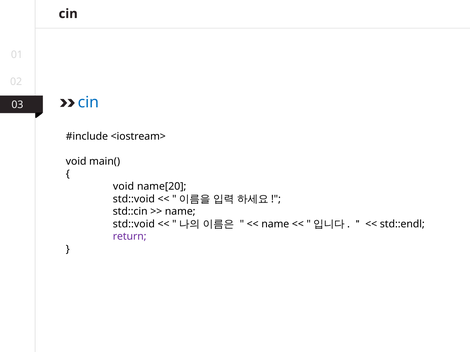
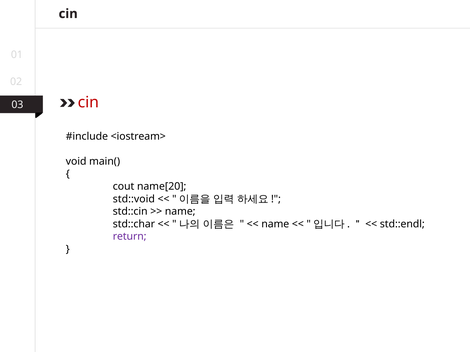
cin at (88, 103) colour: blue -> red
void at (123, 187): void -> cout
std::void at (134, 224): std::void -> std::char
